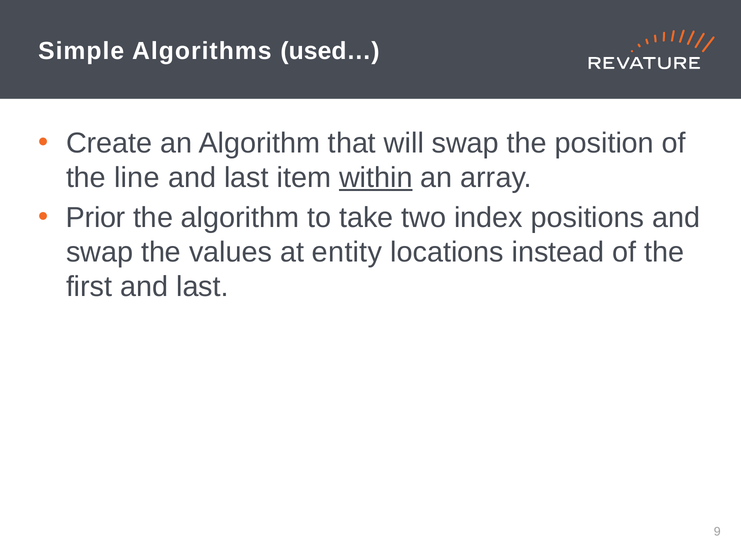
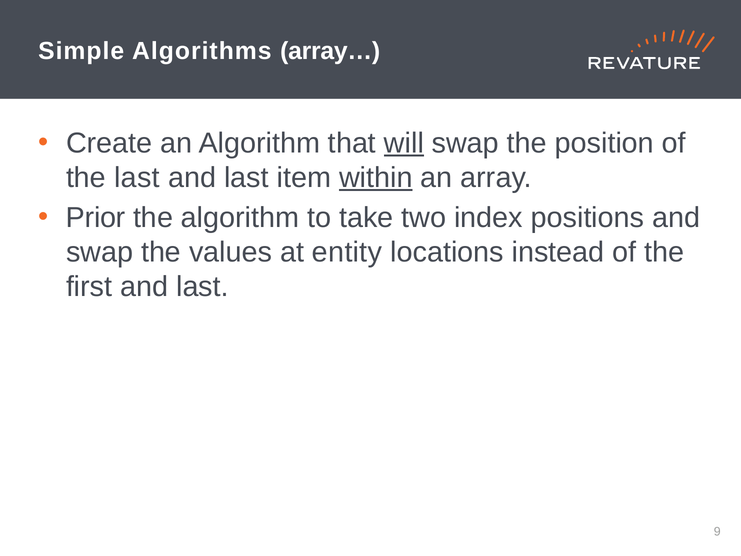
used…: used… -> array…
will underline: none -> present
the line: line -> last
